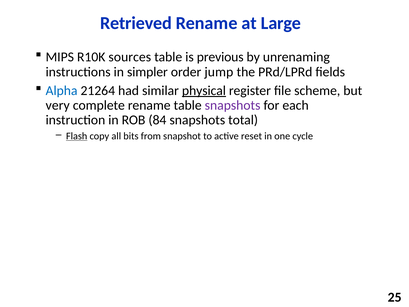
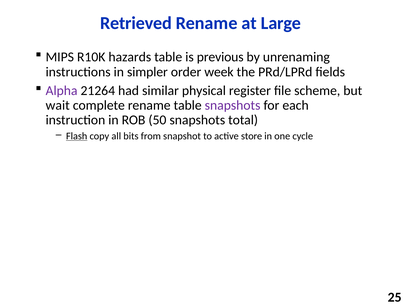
sources: sources -> hazards
jump: jump -> week
Alpha colour: blue -> purple
physical underline: present -> none
very: very -> wait
84: 84 -> 50
reset: reset -> store
